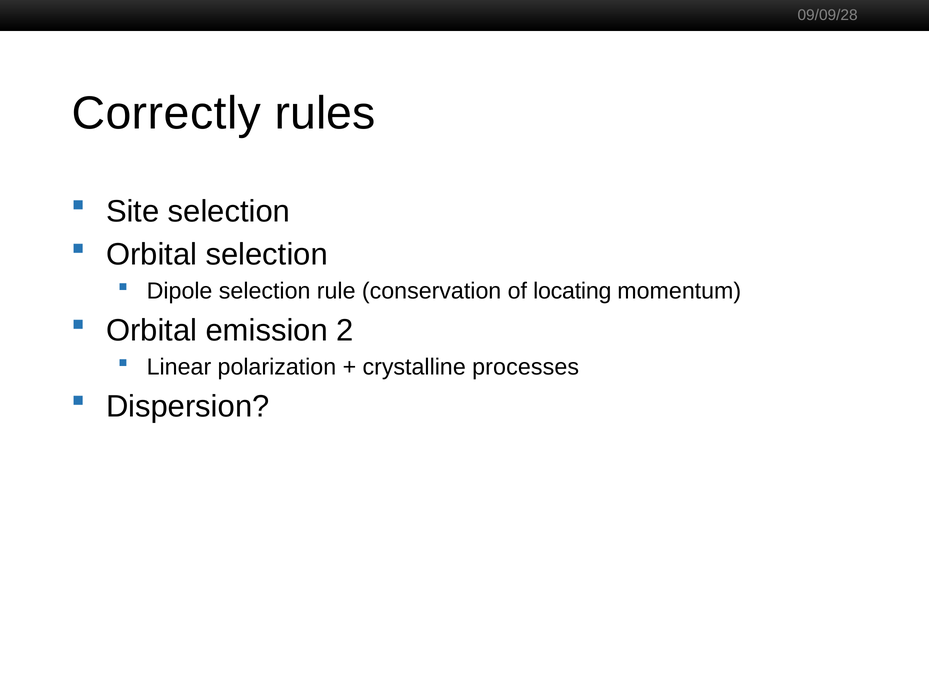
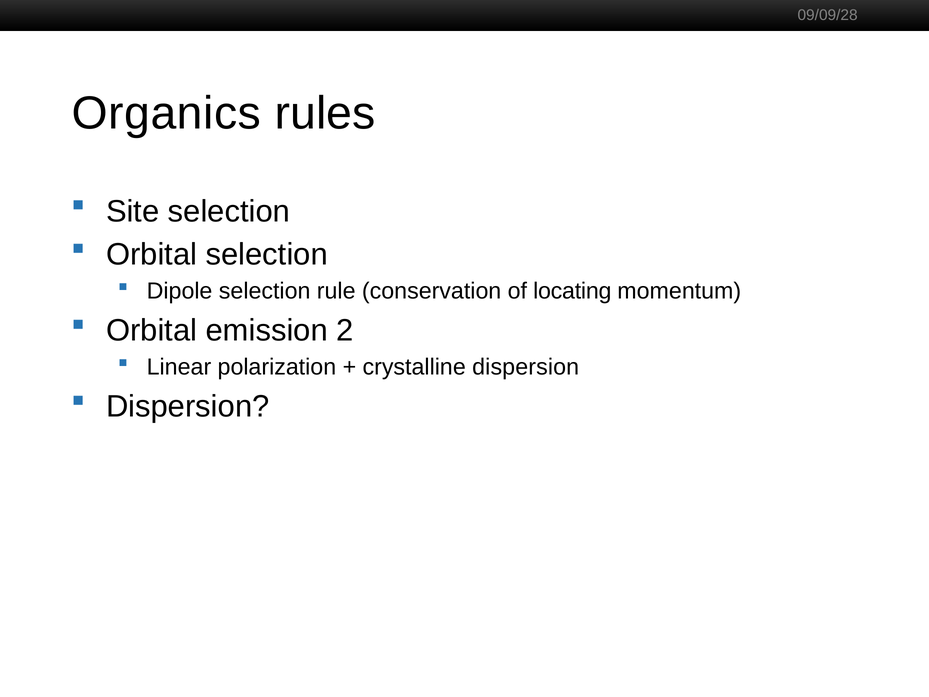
Correctly: Correctly -> Organics
crystalline processes: processes -> dispersion
